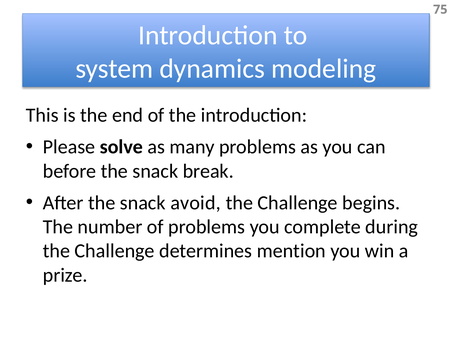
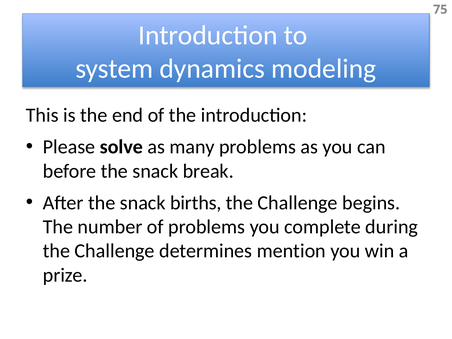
avoid: avoid -> births
